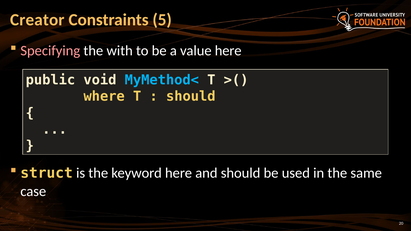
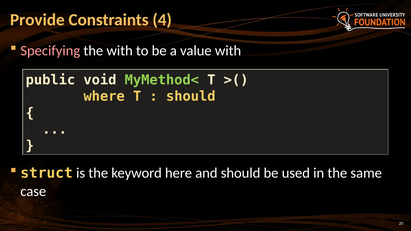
Creator: Creator -> Provide
5: 5 -> 4
value here: here -> with
MyMethod< colour: light blue -> light green
